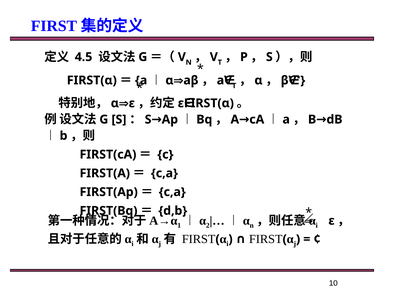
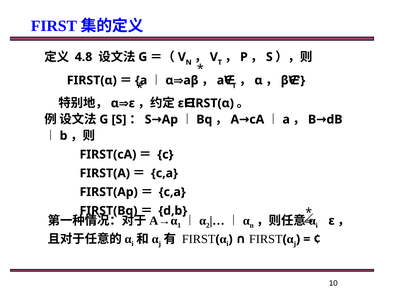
4.5: 4.5 -> 4.8
